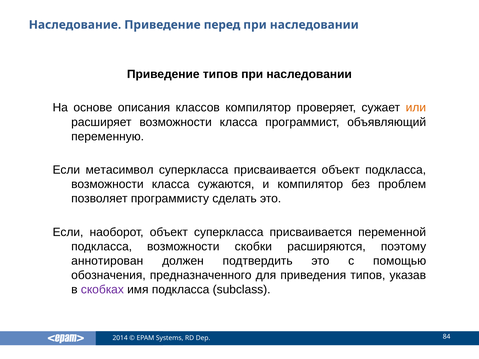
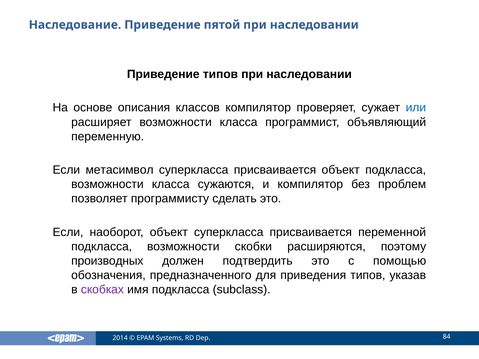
перед: перед -> пятой
или colour: orange -> blue
аннотирован: аннотирован -> производных
